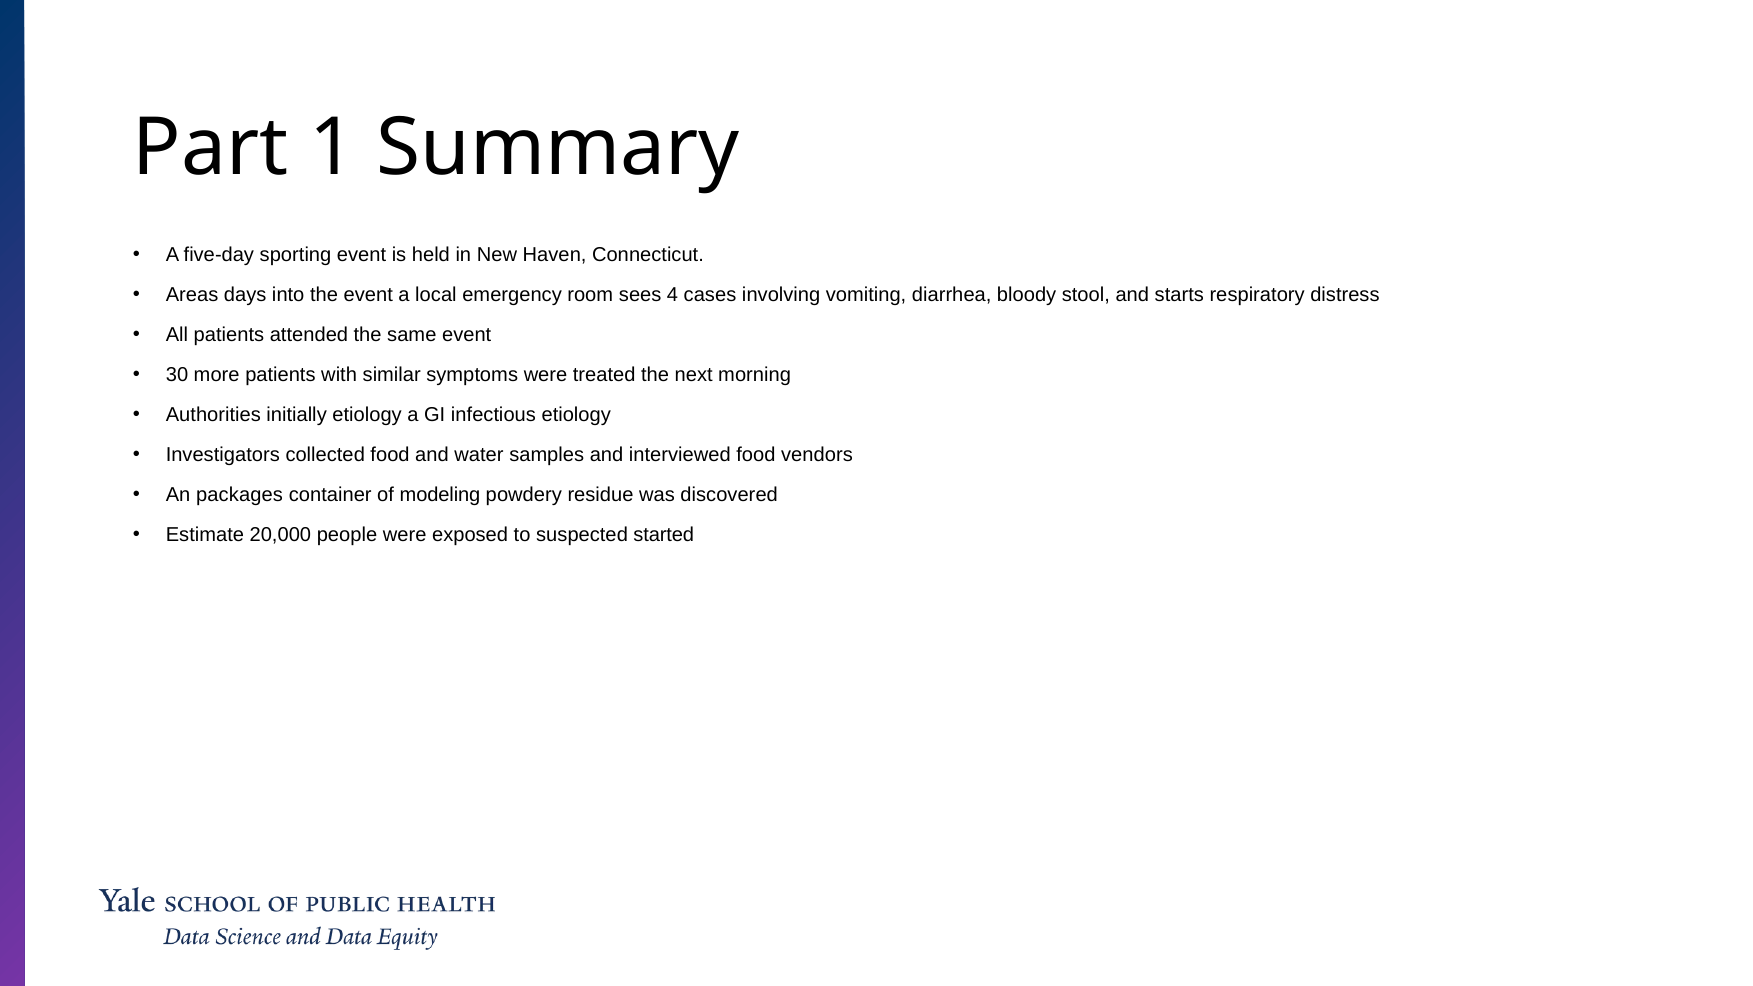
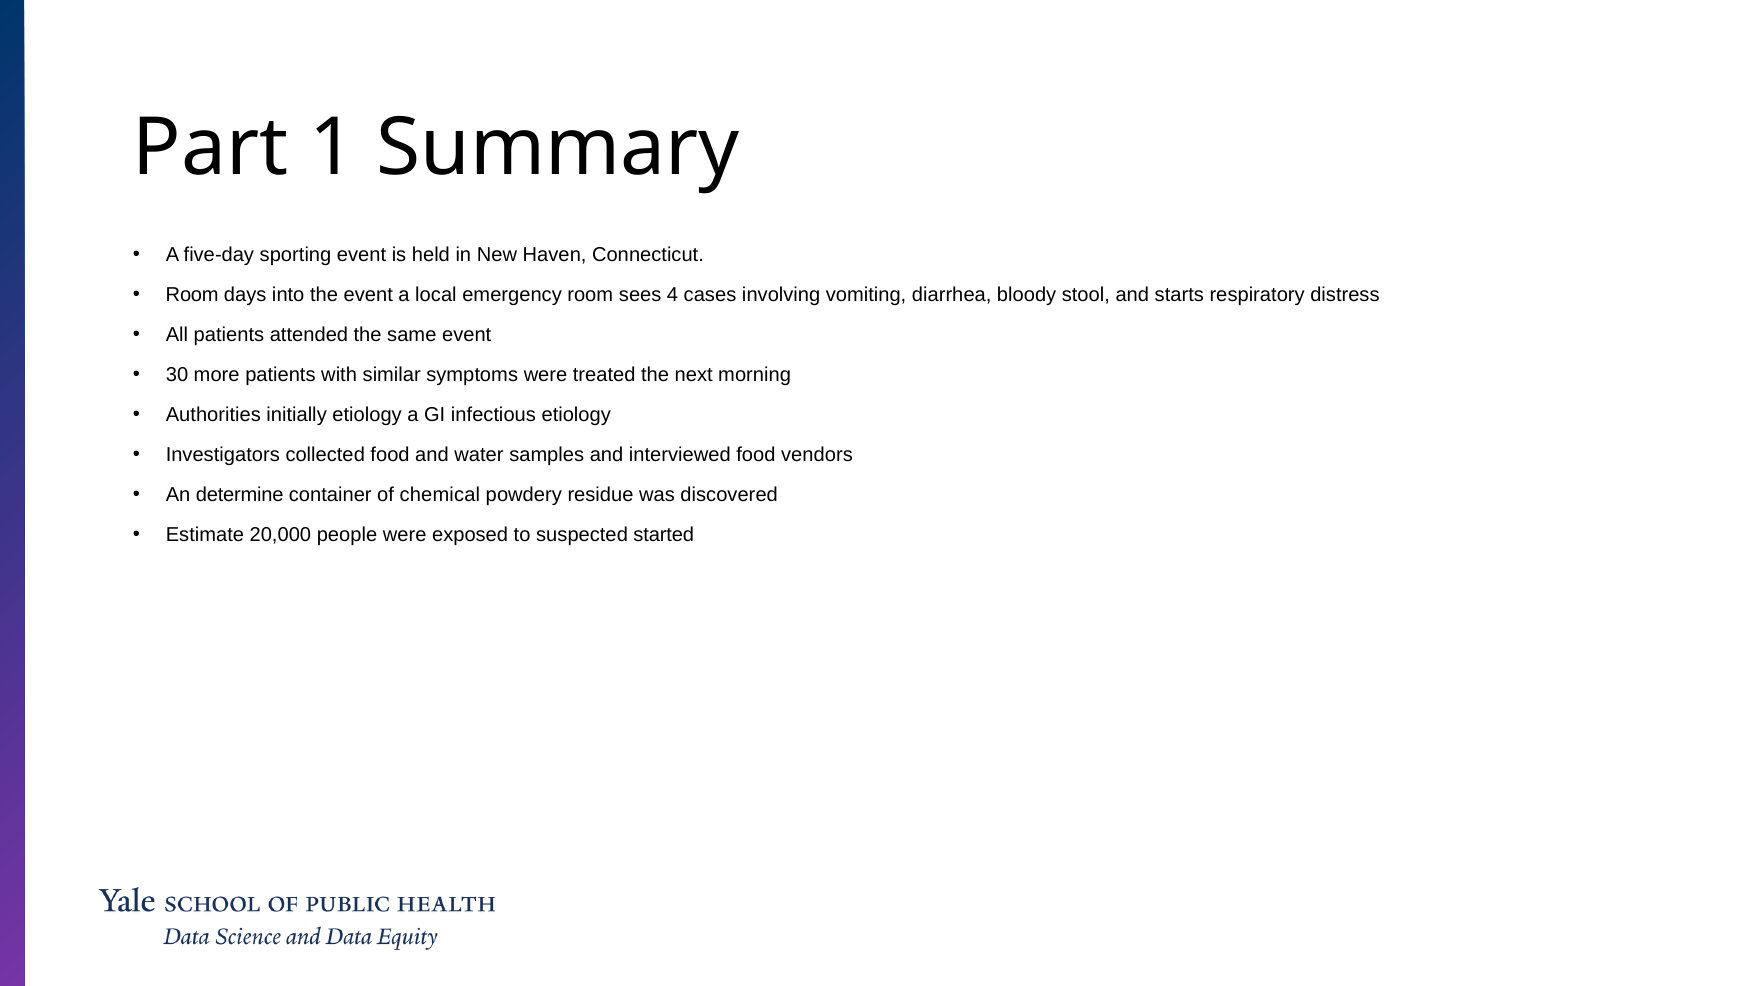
Areas at (192, 295): Areas -> Room
packages: packages -> determine
modeling: modeling -> chemical
